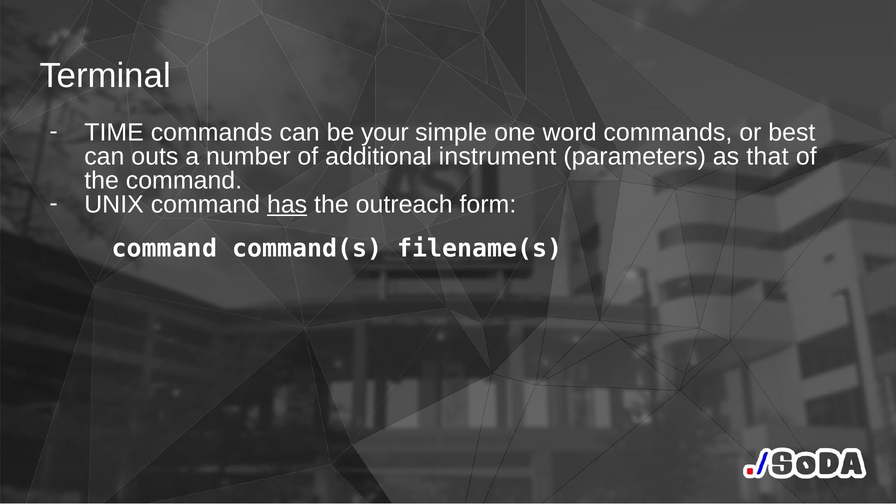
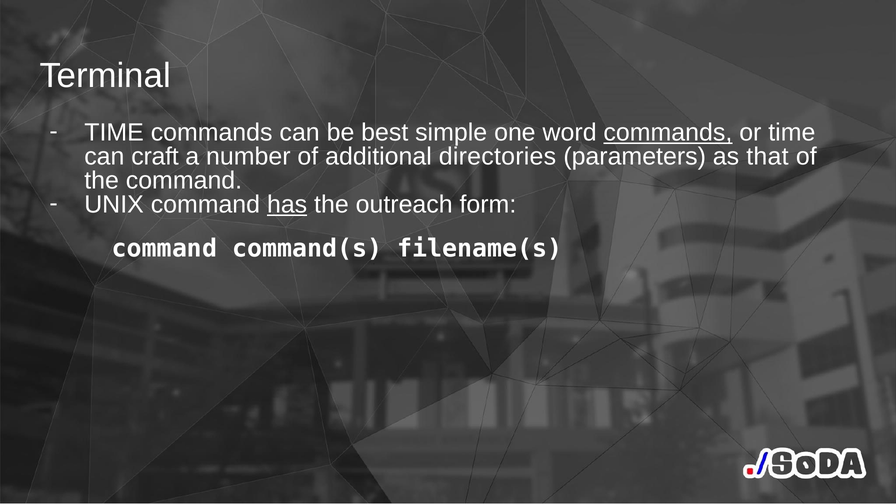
your: your -> best
commands at (668, 133) underline: none -> present
or best: best -> time
outs: outs -> craft
instrument: instrument -> directories
